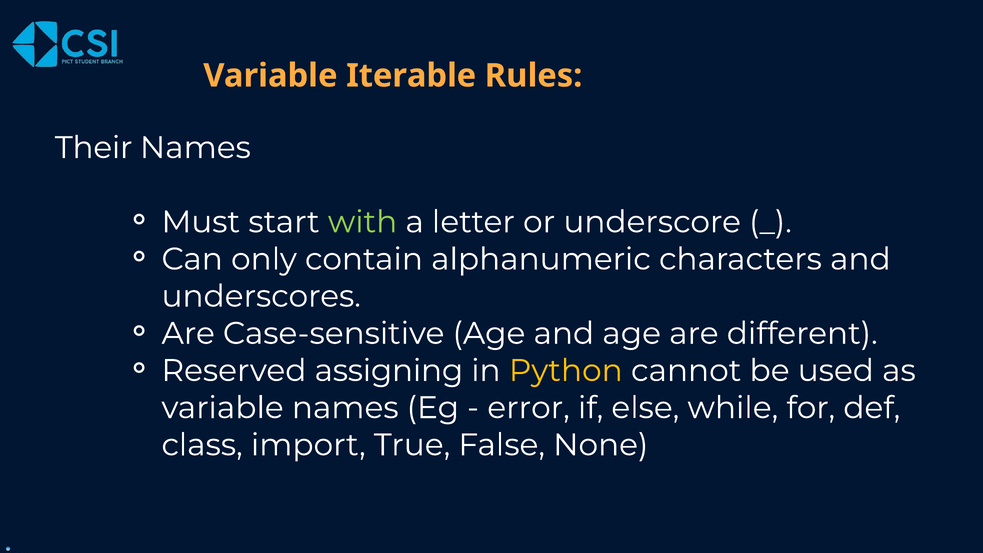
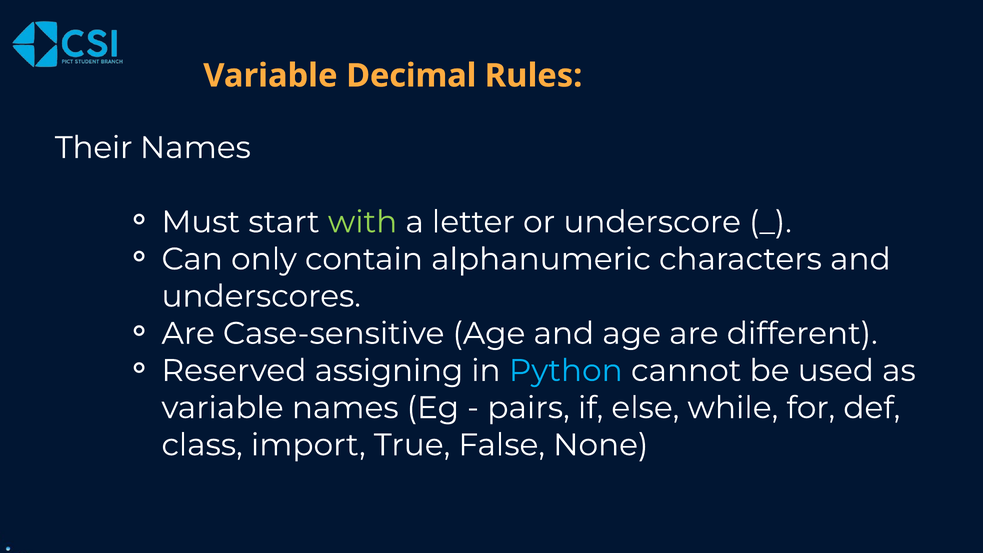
Iterable: Iterable -> Decimal
Python colour: yellow -> light blue
error: error -> pairs
